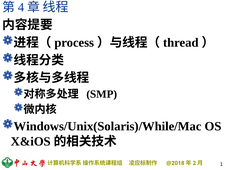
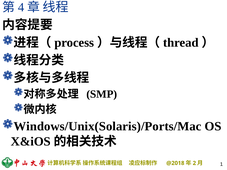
Windows/Unix(Solaris)/While/Mac: Windows/Unix(Solaris)/While/Mac -> Windows/Unix(Solaris)/Ports/Mac
